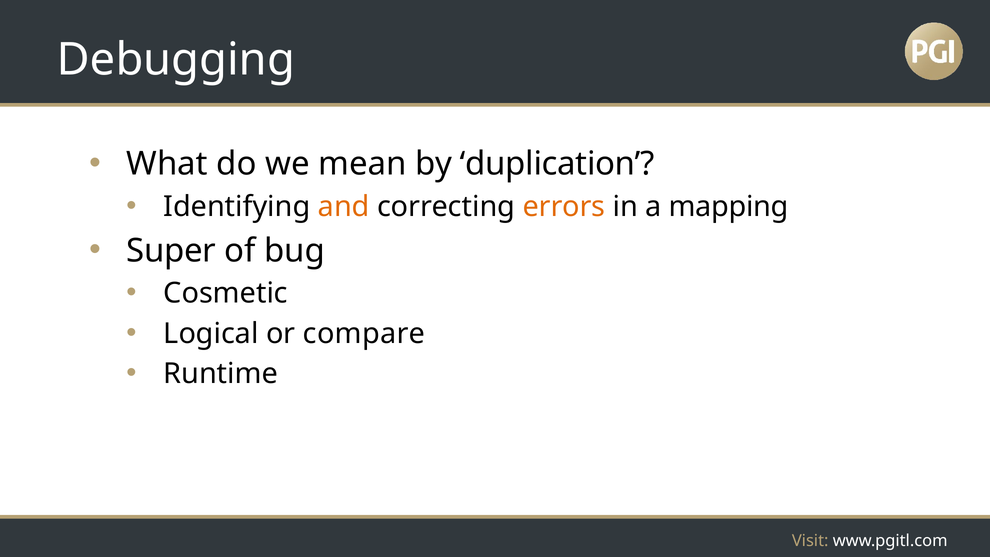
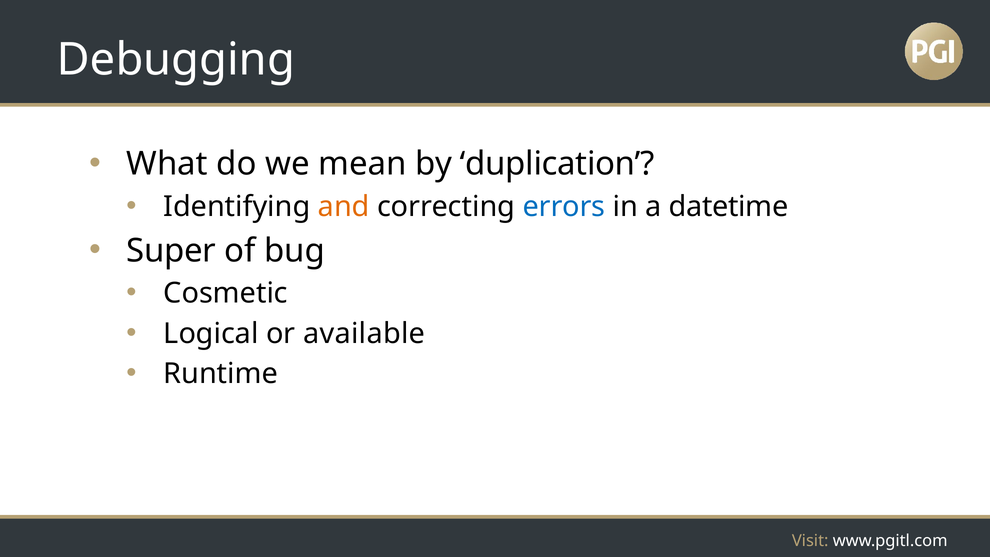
errors colour: orange -> blue
mapping: mapping -> datetime
compare: compare -> available
